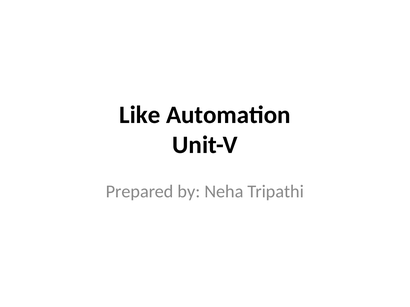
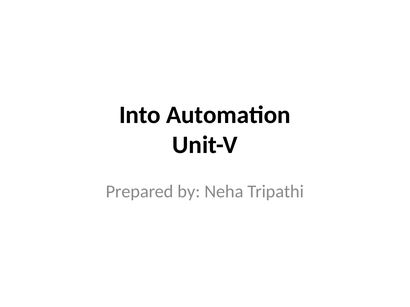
Like: Like -> Into
